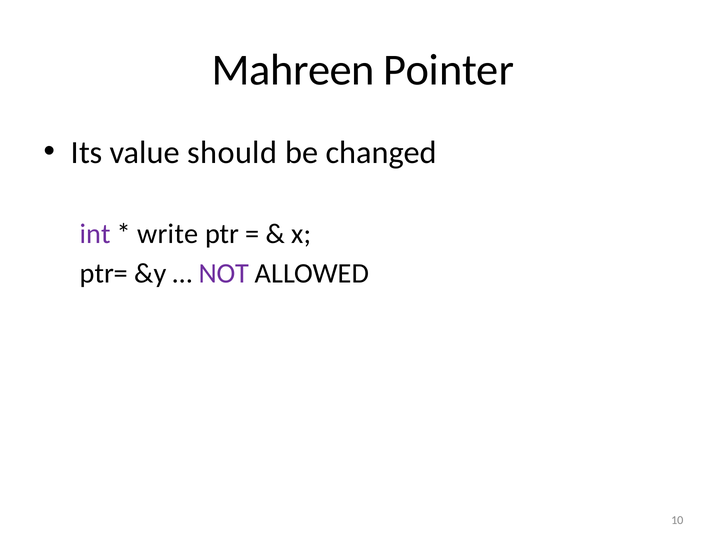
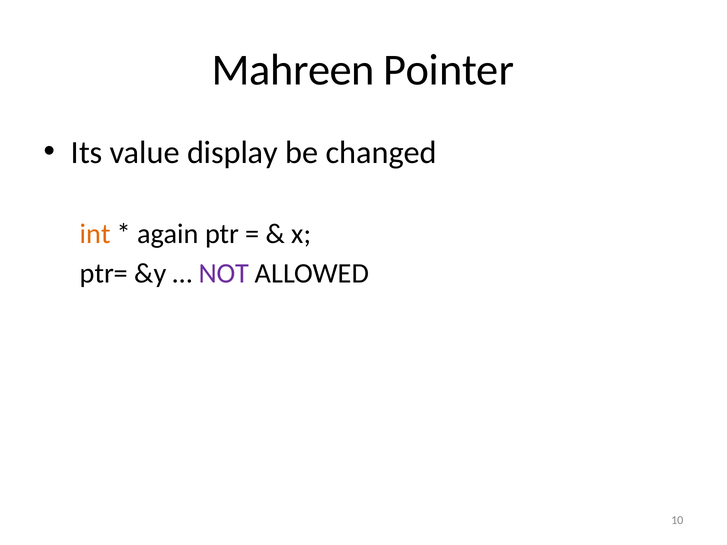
should: should -> display
int colour: purple -> orange
write: write -> again
